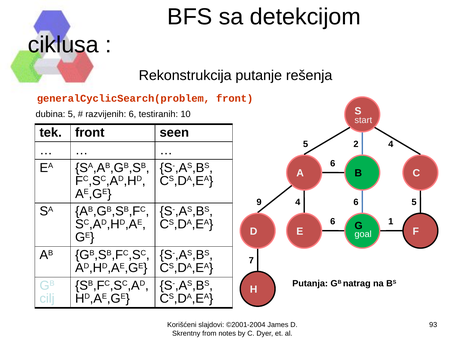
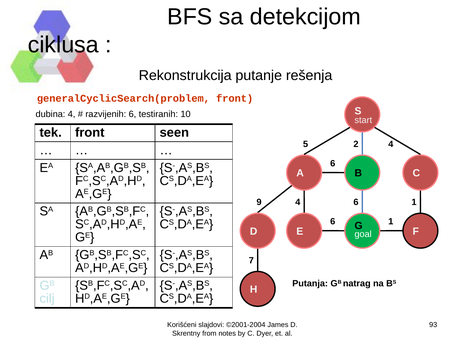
dubina 5: 5 -> 4
6 5: 5 -> 1
